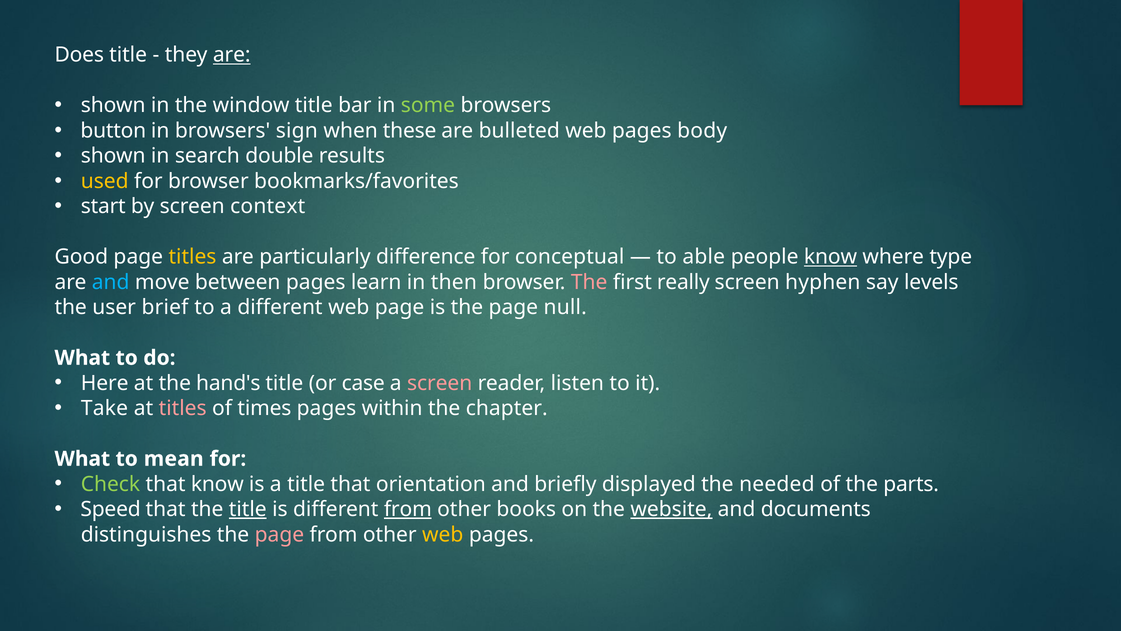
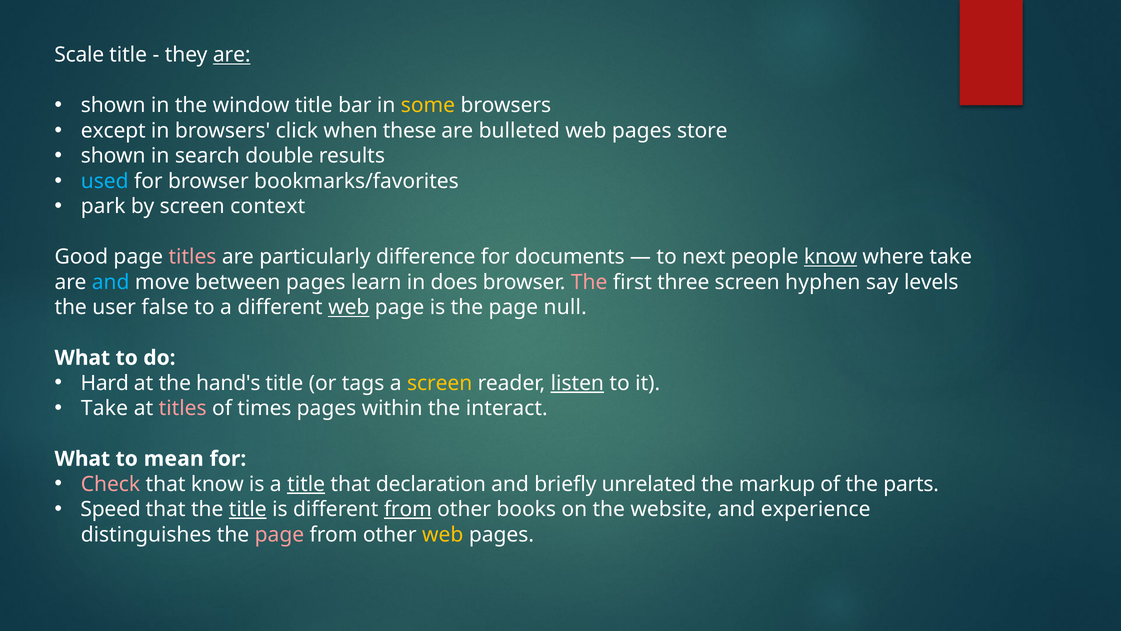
Does: Does -> Scale
some colour: light green -> yellow
button: button -> except
sign: sign -> click
body: body -> store
used colour: yellow -> light blue
start: start -> park
titles at (192, 257) colour: yellow -> pink
conceptual: conceptual -> documents
able: able -> next
where type: type -> take
then: then -> does
really: really -> three
brief: brief -> false
web at (349, 307) underline: none -> present
Here: Here -> Hard
case: case -> tags
screen at (440, 383) colour: pink -> yellow
listen underline: none -> present
chapter: chapter -> interact
Check colour: light green -> pink
title at (306, 484) underline: none -> present
orientation: orientation -> declaration
displayed: displayed -> unrelated
needed: needed -> markup
website underline: present -> none
documents: documents -> experience
